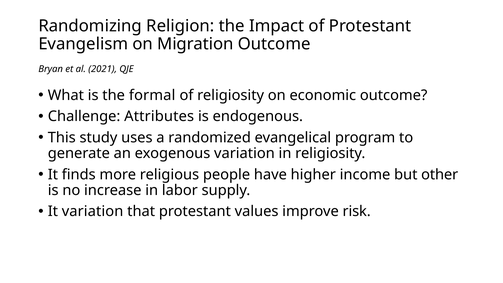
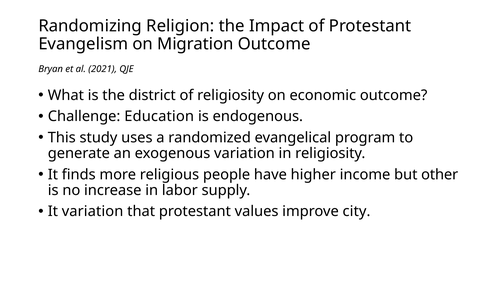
formal: formal -> district
Attributes: Attributes -> Education
risk: risk -> city
